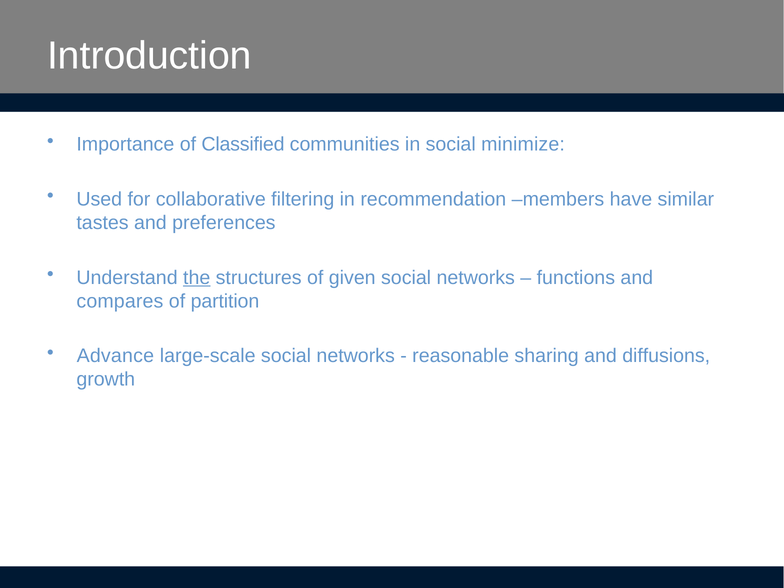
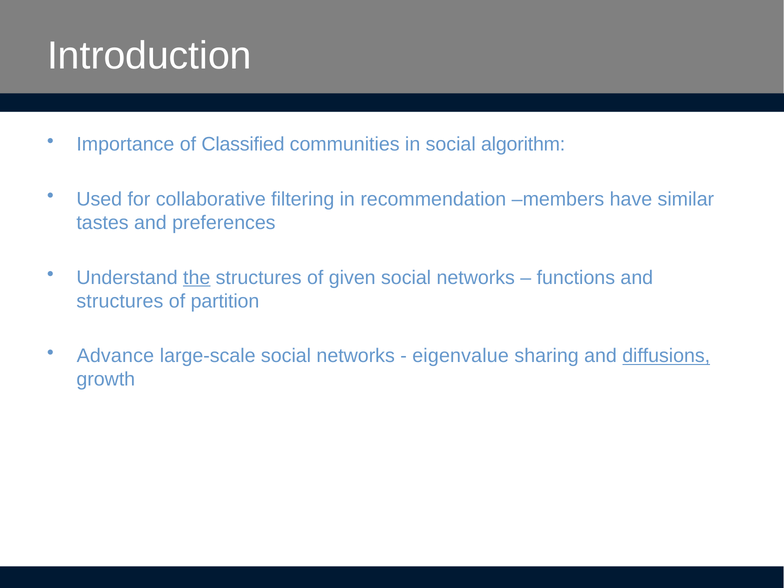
minimize: minimize -> algorithm
compares at (120, 301): compares -> structures
reasonable: reasonable -> eigenvalue
diffusions underline: none -> present
